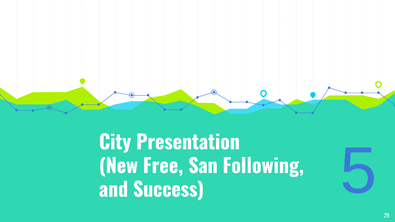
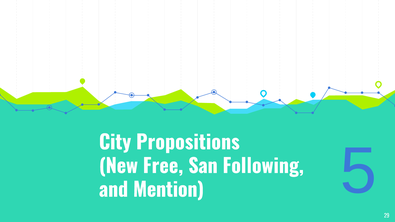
Presentation: Presentation -> Propositions
Success: Success -> Mention
